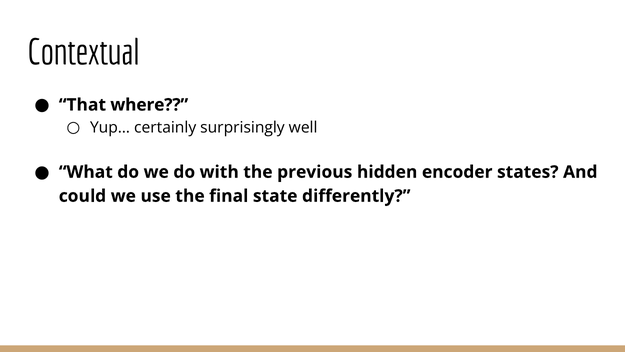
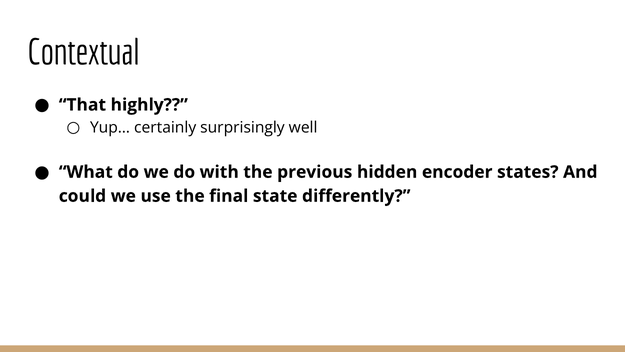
where: where -> highly
